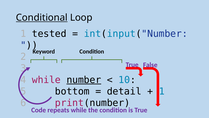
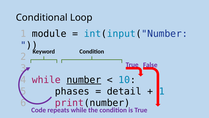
Conditional underline: present -> none
tested: tested -> module
bottom: bottom -> phases
